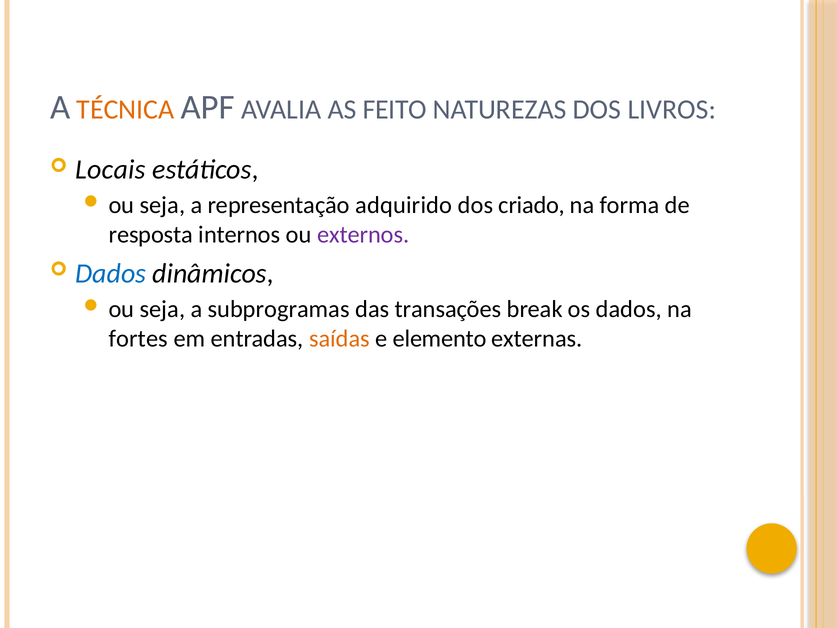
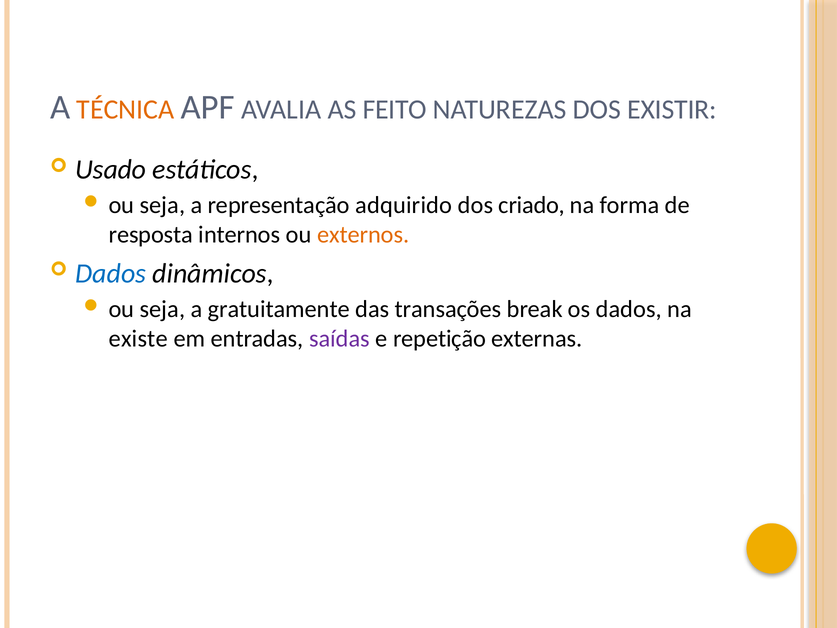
LIVROS: LIVROS -> EXISTIR
Locais: Locais -> Usado
externos colour: purple -> orange
subprogramas: subprogramas -> gratuitamente
fortes: fortes -> existe
saídas colour: orange -> purple
elemento: elemento -> repetição
